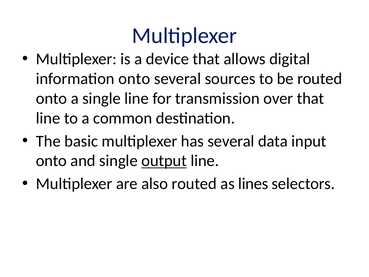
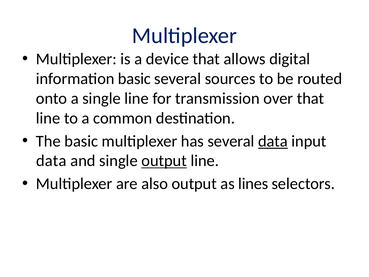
information onto: onto -> basic
data at (273, 141) underline: none -> present
onto at (51, 161): onto -> data
also routed: routed -> output
